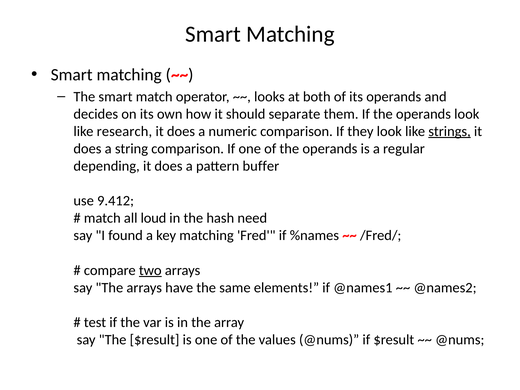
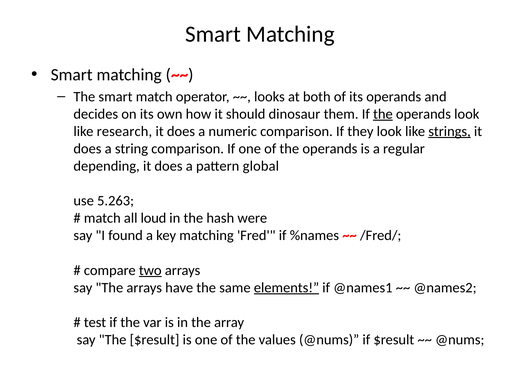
separate: separate -> dinosaur
the at (383, 114) underline: none -> present
buffer: buffer -> global
9.412: 9.412 -> 5.263
need: need -> were
elements underline: none -> present
